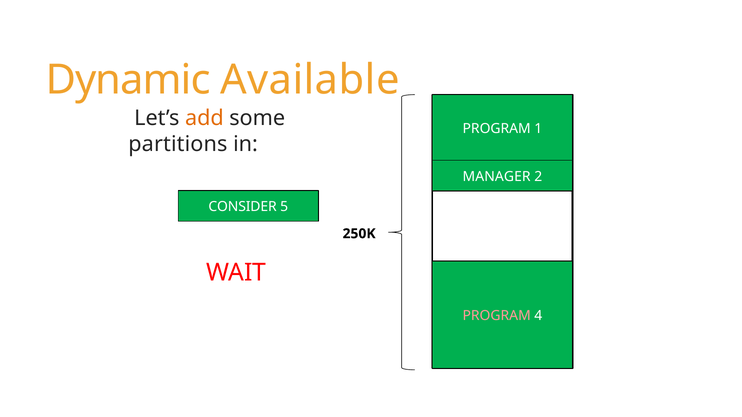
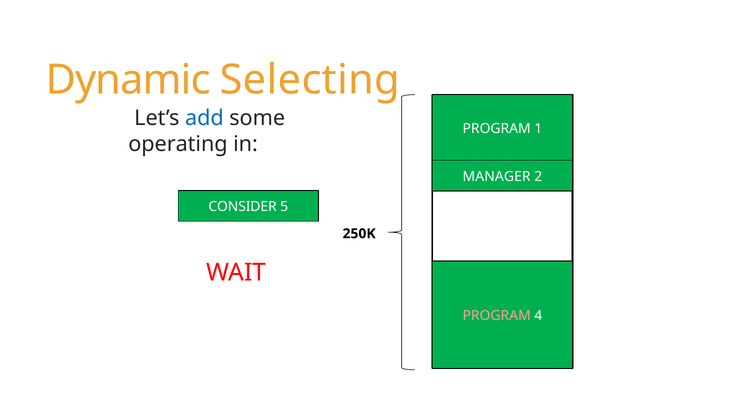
Available: Available -> Selecting
add colour: orange -> blue
partitions: partitions -> operating
